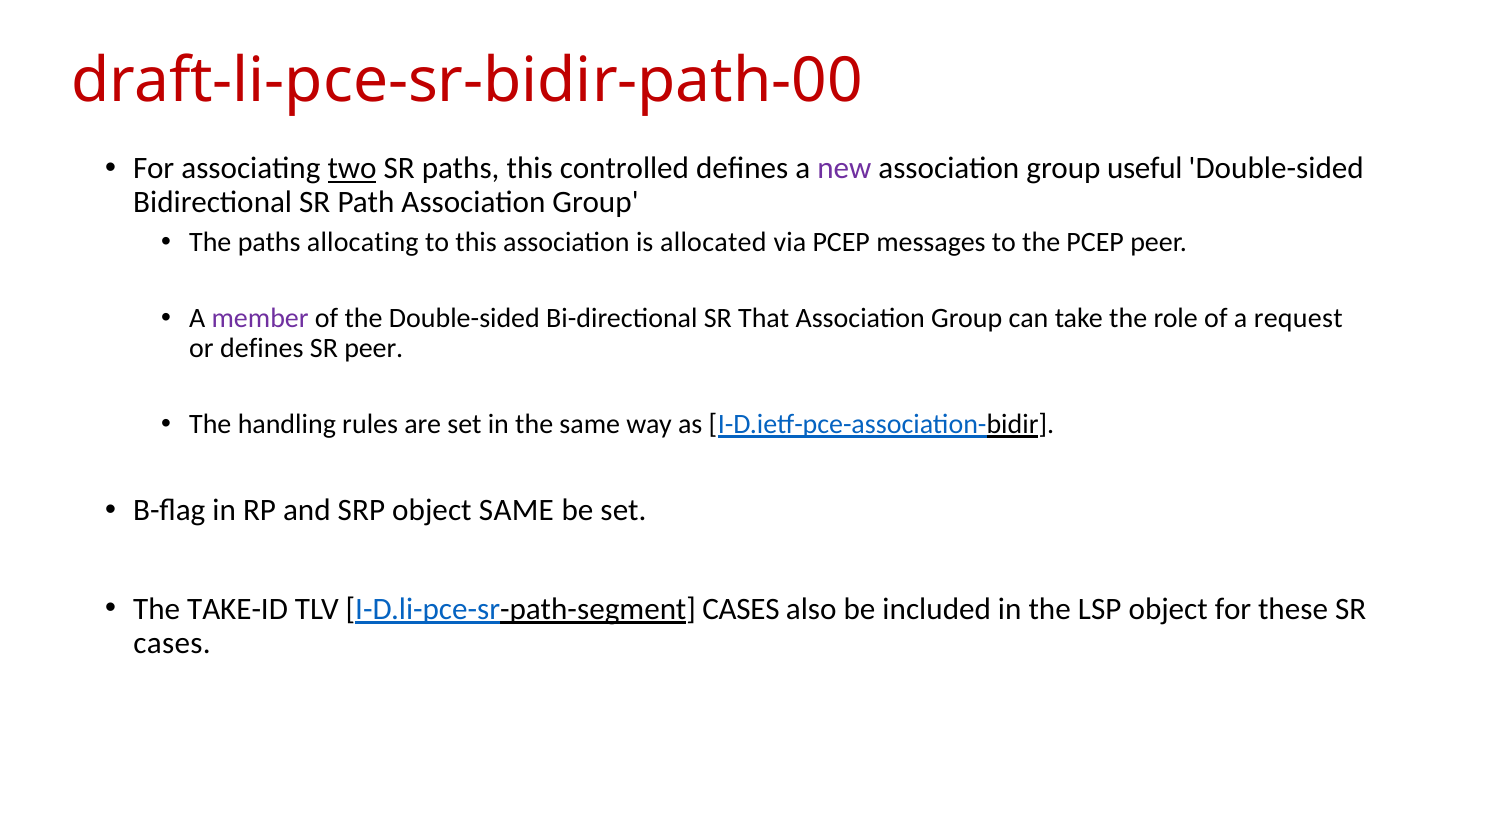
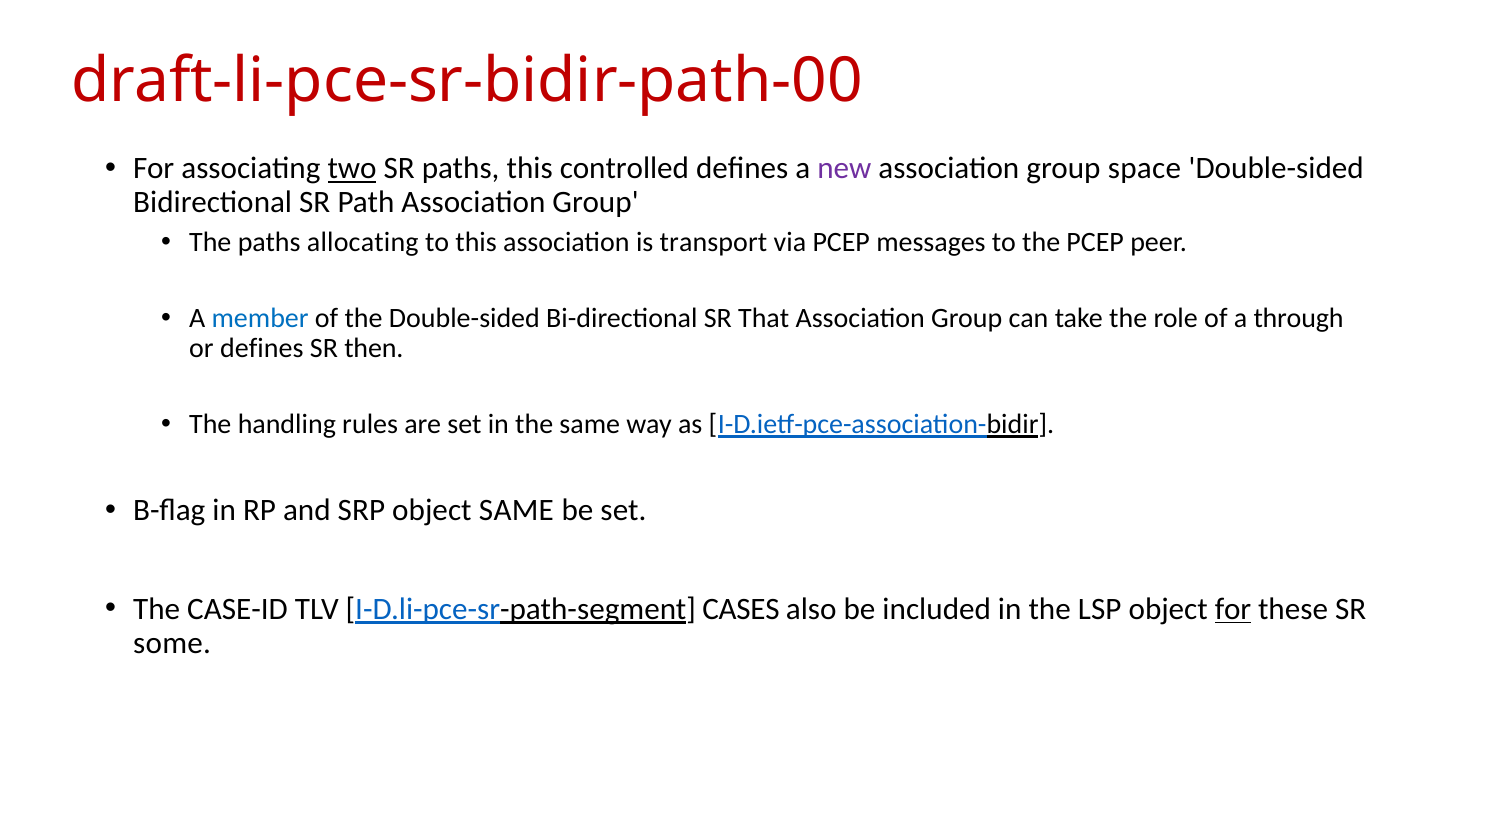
useful: useful -> space
allocated: allocated -> transport
member colour: purple -> blue
request: request -> through
SR peer: peer -> then
TAKE-ID: TAKE-ID -> CASE-ID
for at (1233, 609) underline: none -> present
cases at (172, 643): cases -> some
